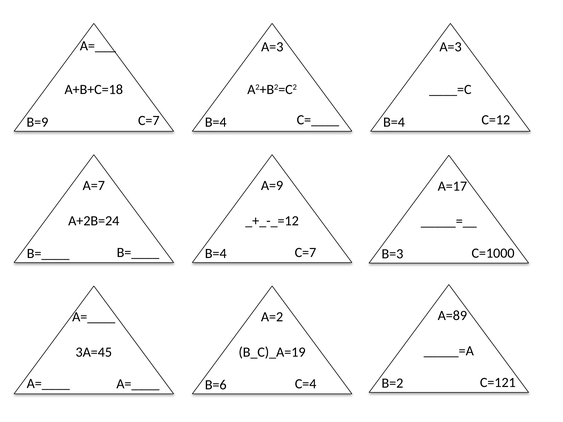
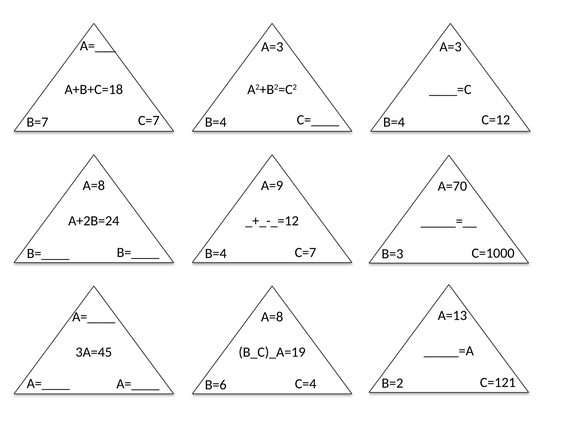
B=9: B=9 -> B=7
A=7 at (94, 186): A=7 -> A=8
A=17: A=17 -> A=70
A=89: A=89 -> A=13
A=2 at (272, 317): A=2 -> A=8
